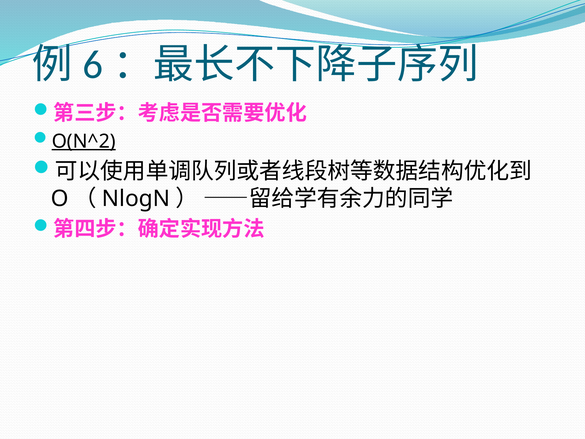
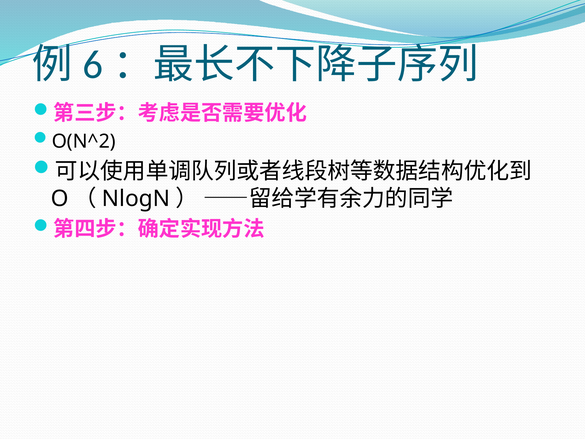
O(N^2 underline: present -> none
